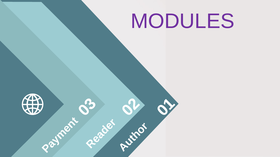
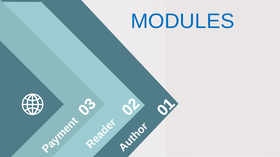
MODULES colour: purple -> blue
